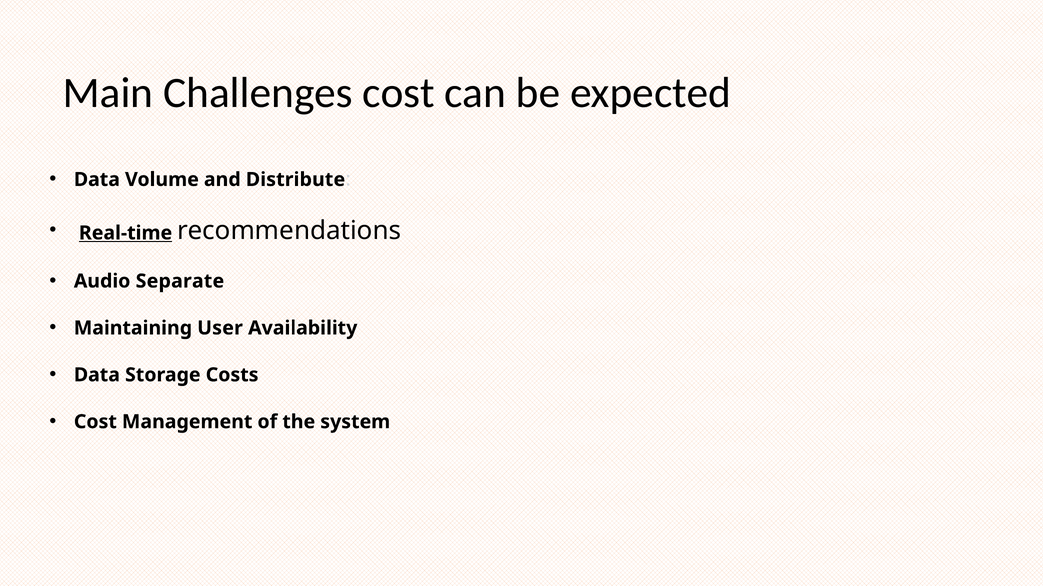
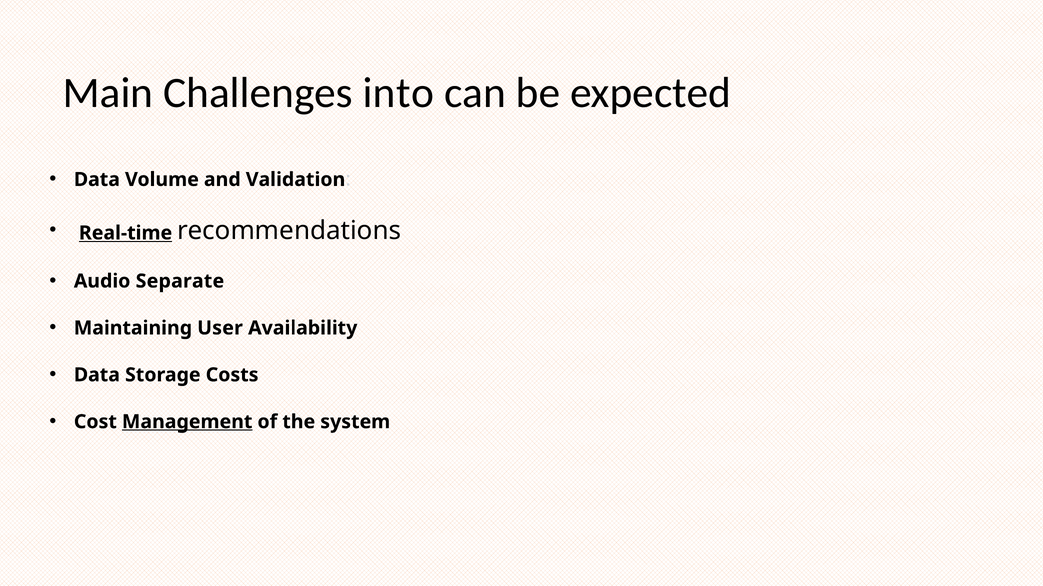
Challenges cost: cost -> into
Distribute: Distribute -> Validation
Management underline: none -> present
